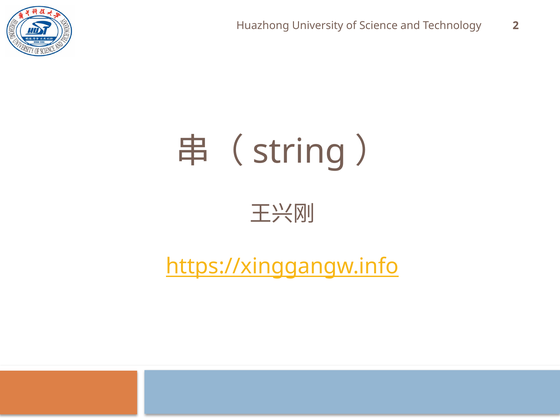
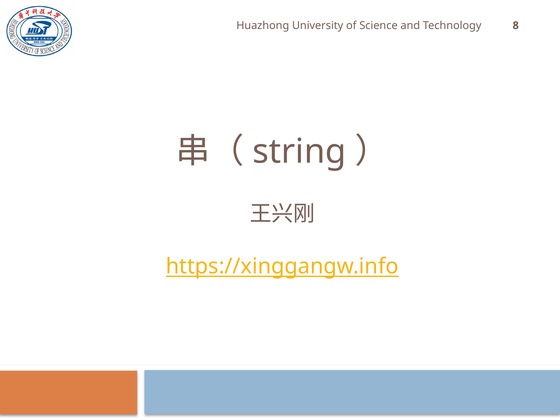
2: 2 -> 8
